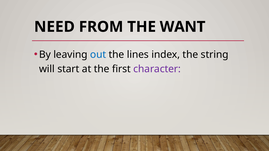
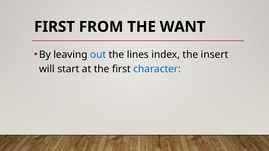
NEED at (54, 27): NEED -> FIRST
string: string -> insert
character colour: purple -> blue
